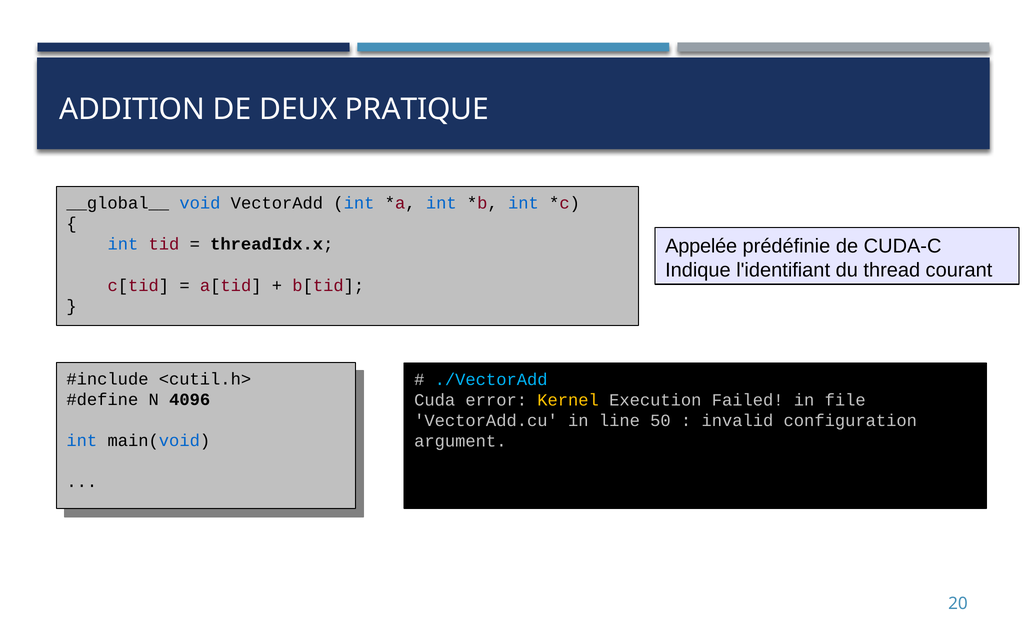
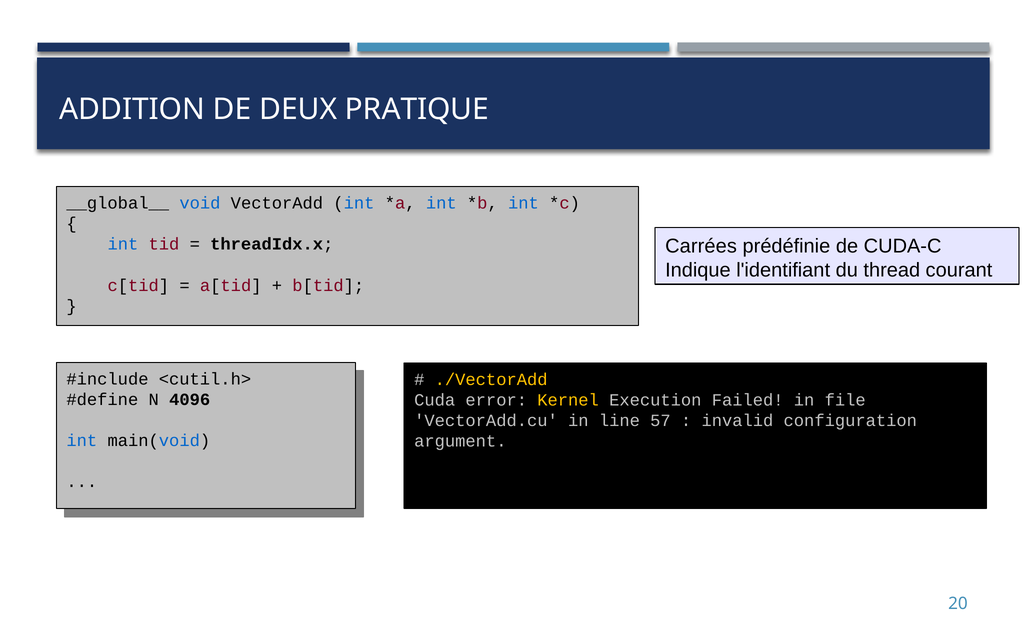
Appelée: Appelée -> Carrées
./VectorAdd colour: light blue -> yellow
50: 50 -> 57
